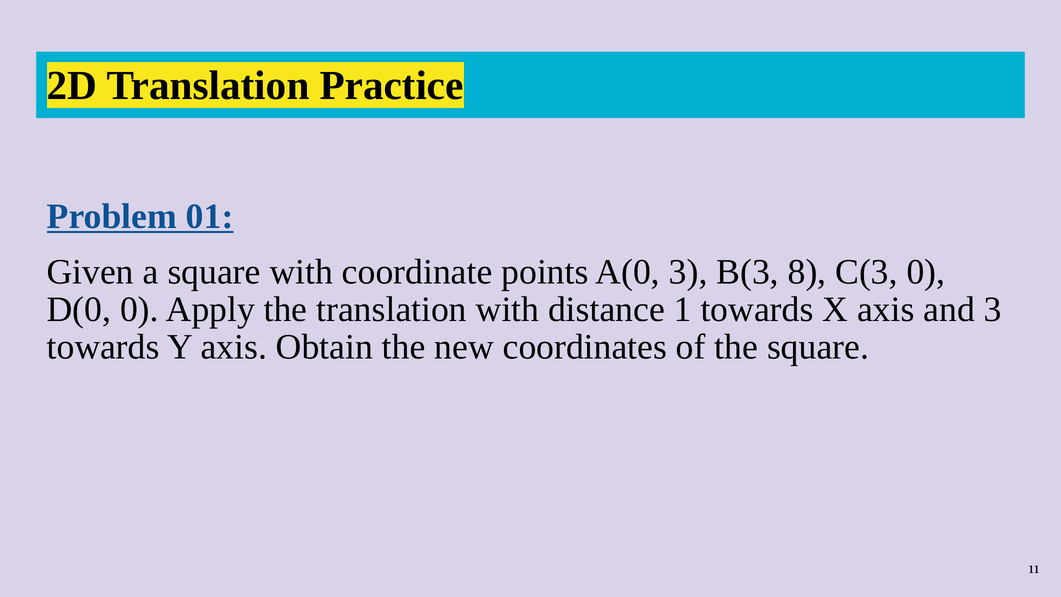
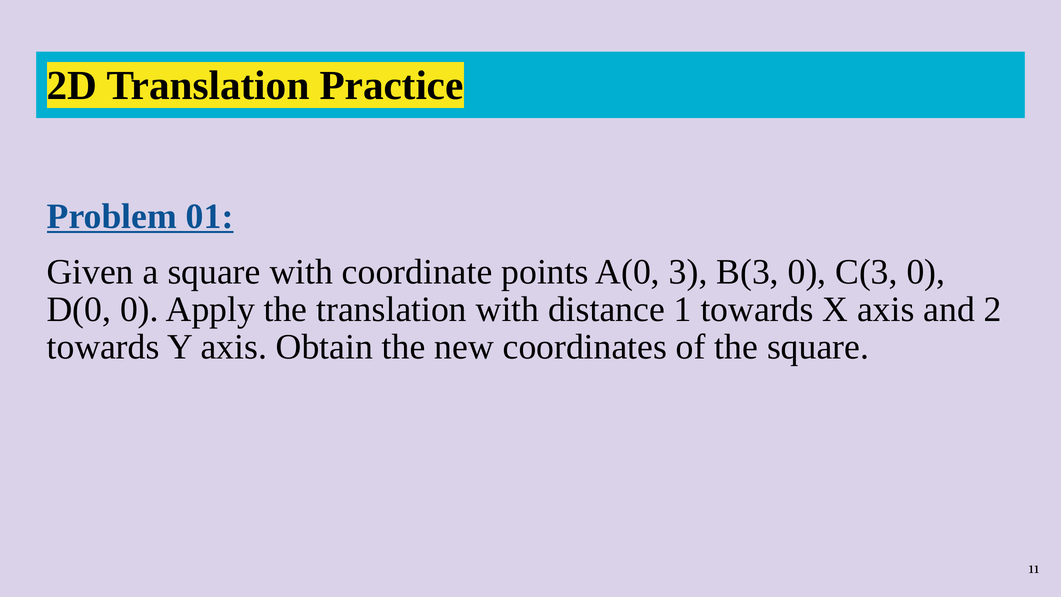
B(3 8: 8 -> 0
and 3: 3 -> 2
